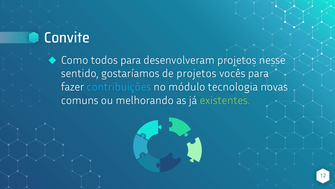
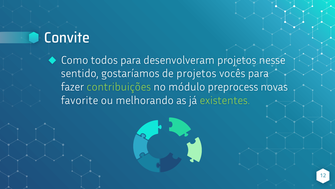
contribuições colour: light blue -> light green
tecnologia: tecnologia -> preprocess
comuns: comuns -> favorite
